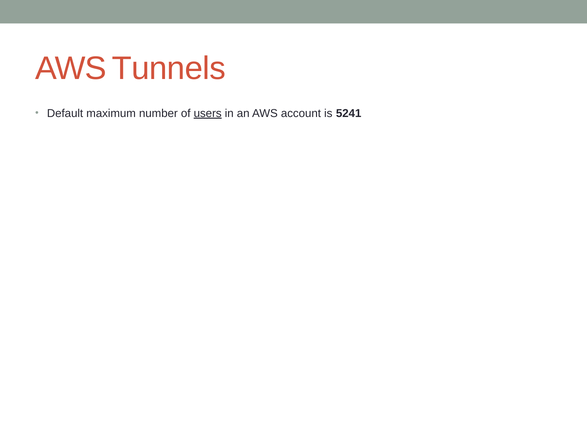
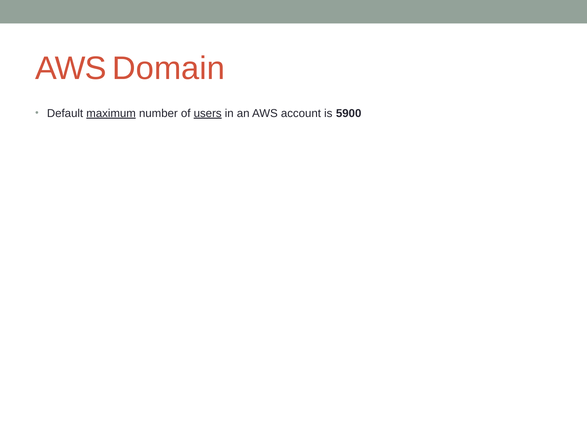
Tunnels: Tunnels -> Domain
maximum underline: none -> present
5241: 5241 -> 5900
